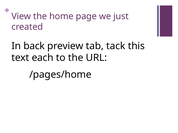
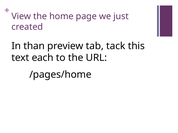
back: back -> than
